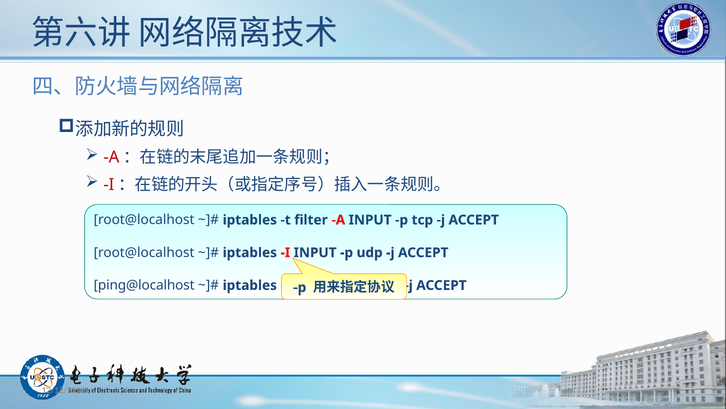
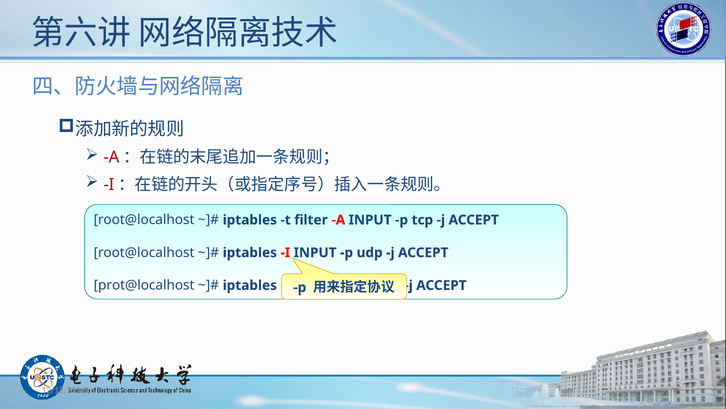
ping@localhost: ping@localhost -> prot@localhost
